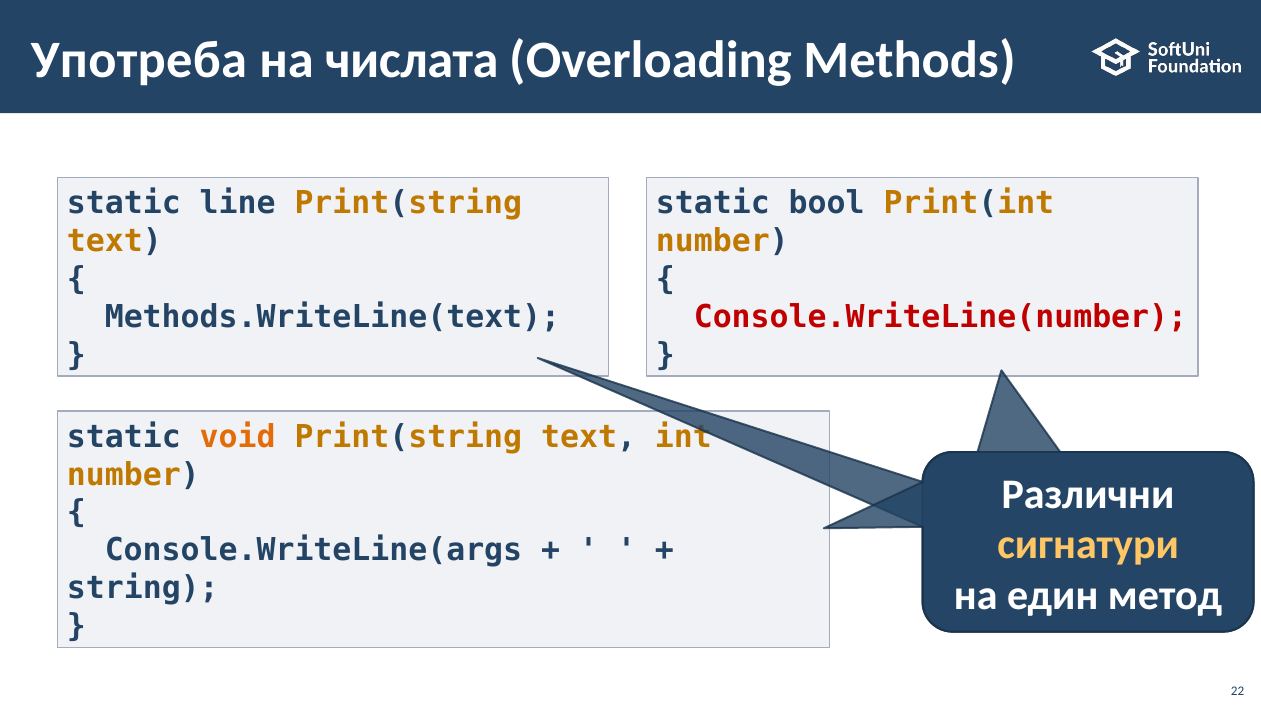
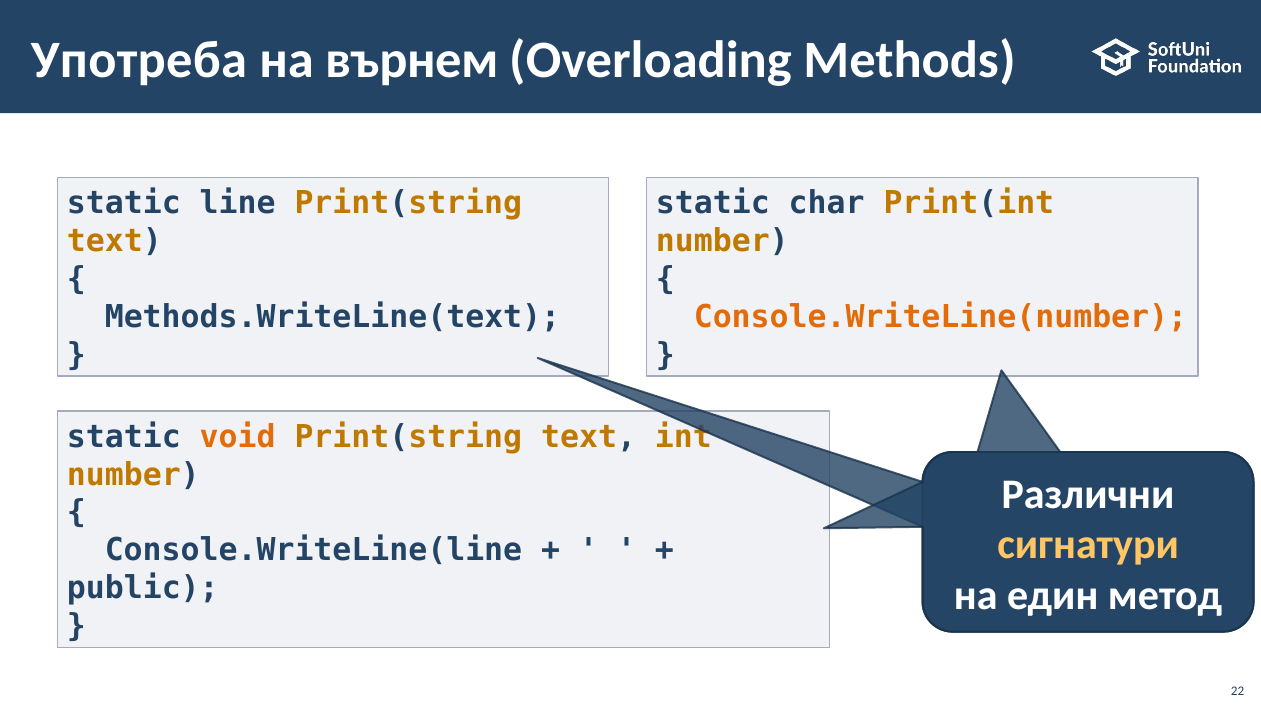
числата: числата -> върнем
bool: bool -> char
Console.WriteLine(number colour: red -> orange
Console.WriteLine(args: Console.WriteLine(args -> Console.WriteLine(line
string: string -> public
